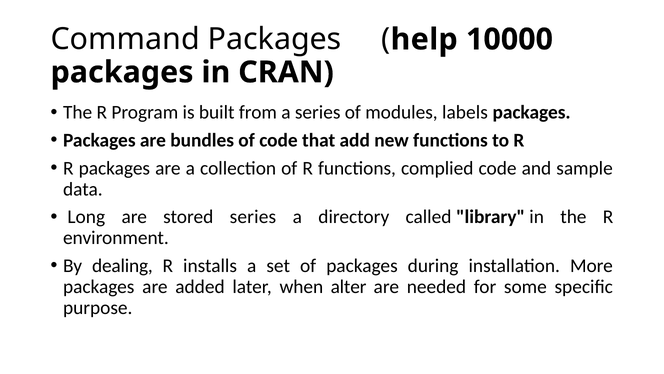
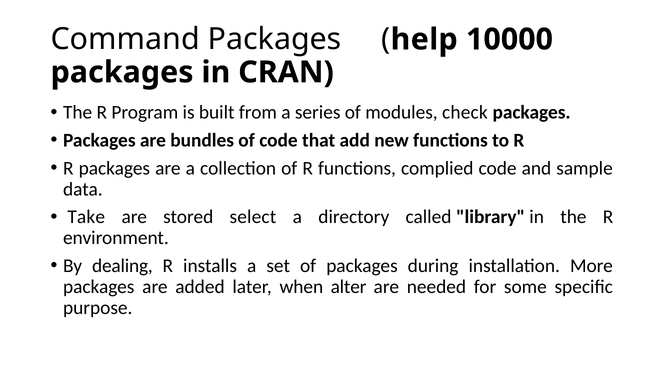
labels: labels -> check
Long: Long -> Take
stored series: series -> select
